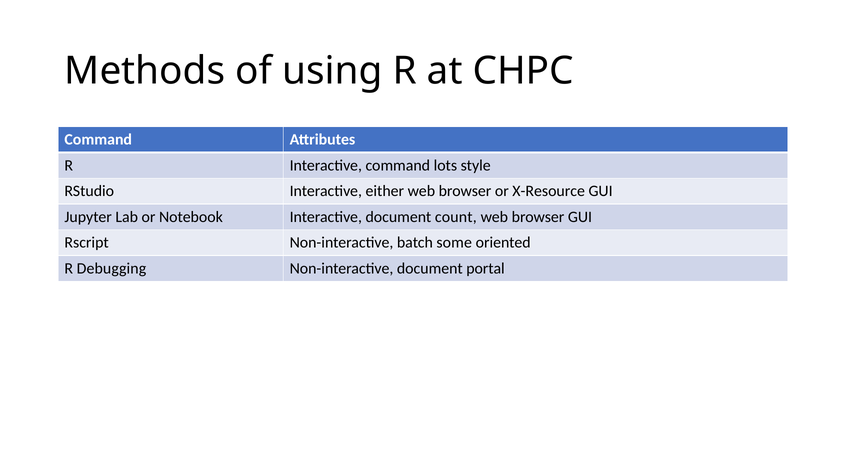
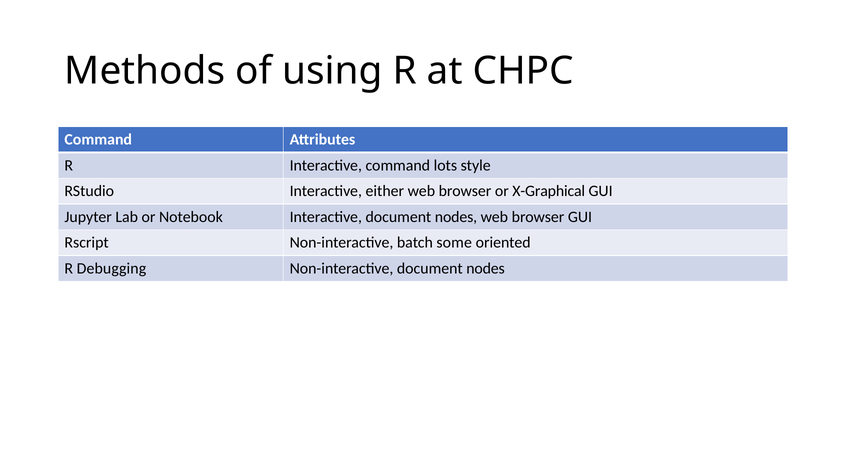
X-Resource: X-Resource -> X-Graphical
Interactive document count: count -> nodes
Non-interactive document portal: portal -> nodes
